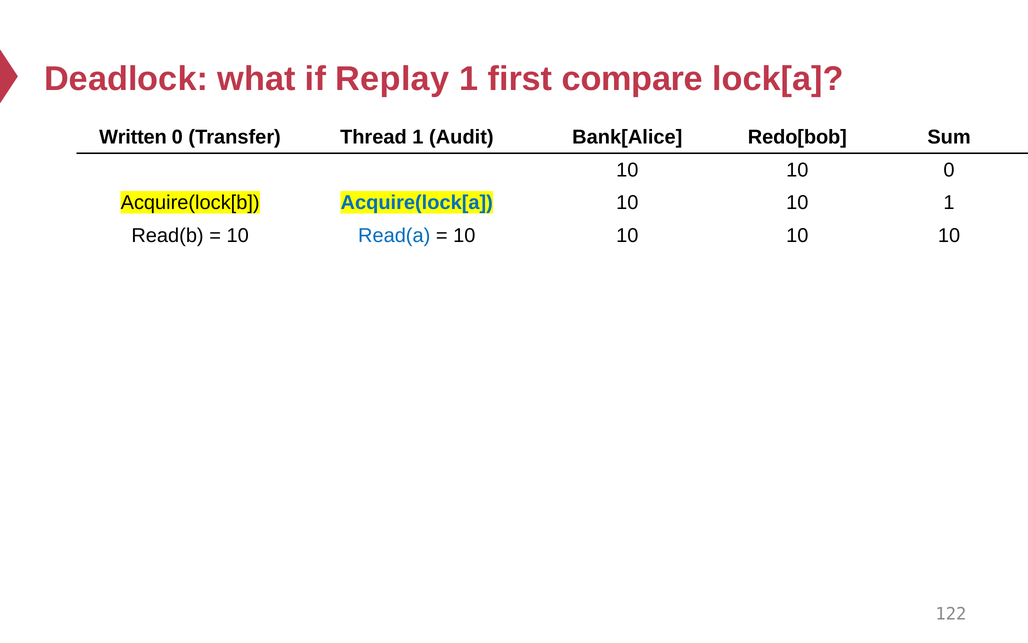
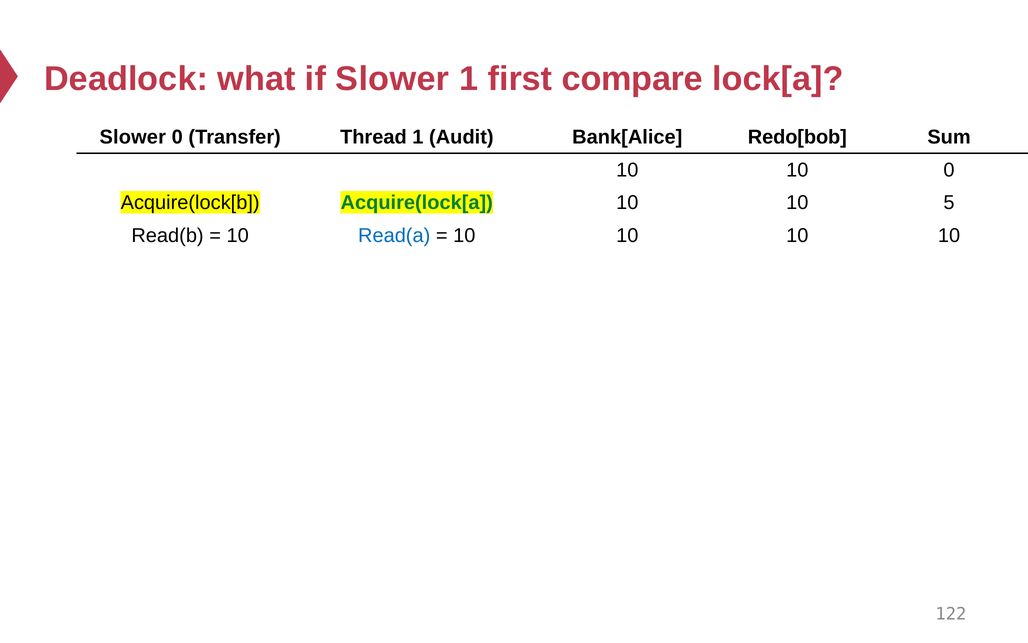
if Replay: Replay -> Slower
Written at (133, 137): Written -> Slower
Acquire(lock[a colour: blue -> green
10 1: 1 -> 5
